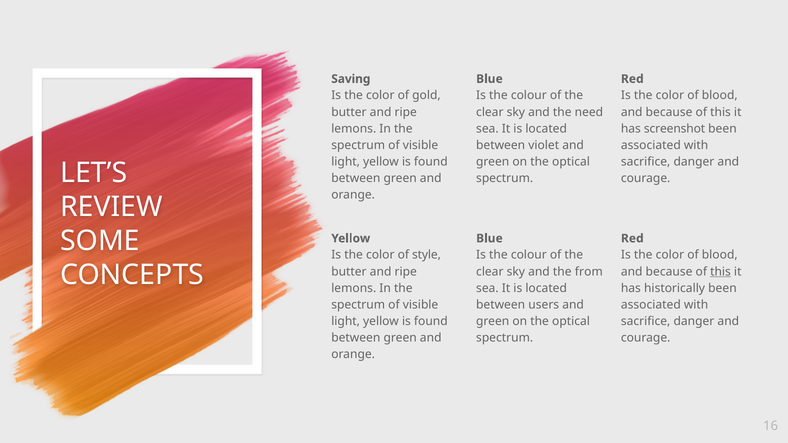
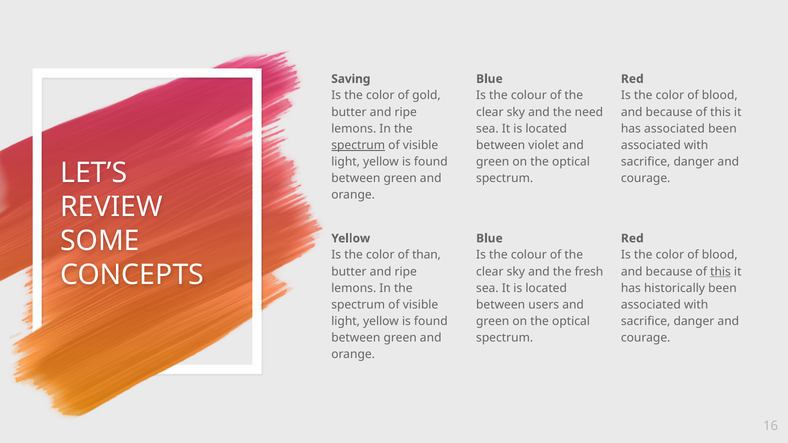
has screenshot: screenshot -> associated
spectrum at (358, 145) underline: none -> present
style: style -> than
from: from -> fresh
